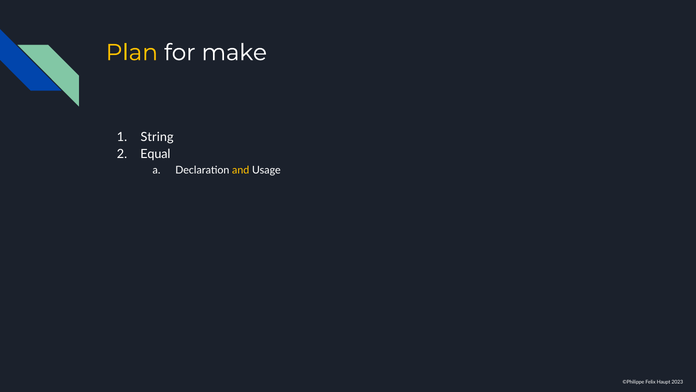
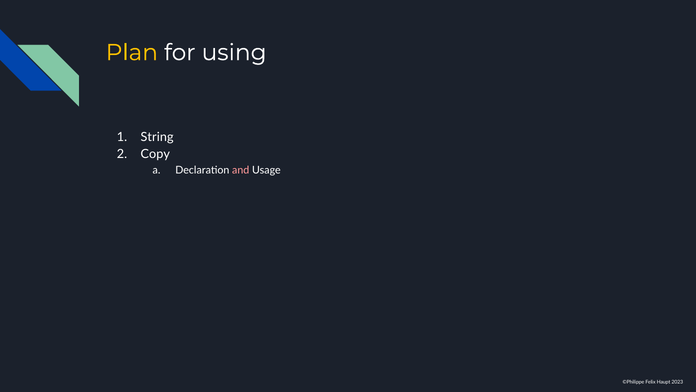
make: make -> using
Equal: Equal -> Copy
and colour: yellow -> pink
